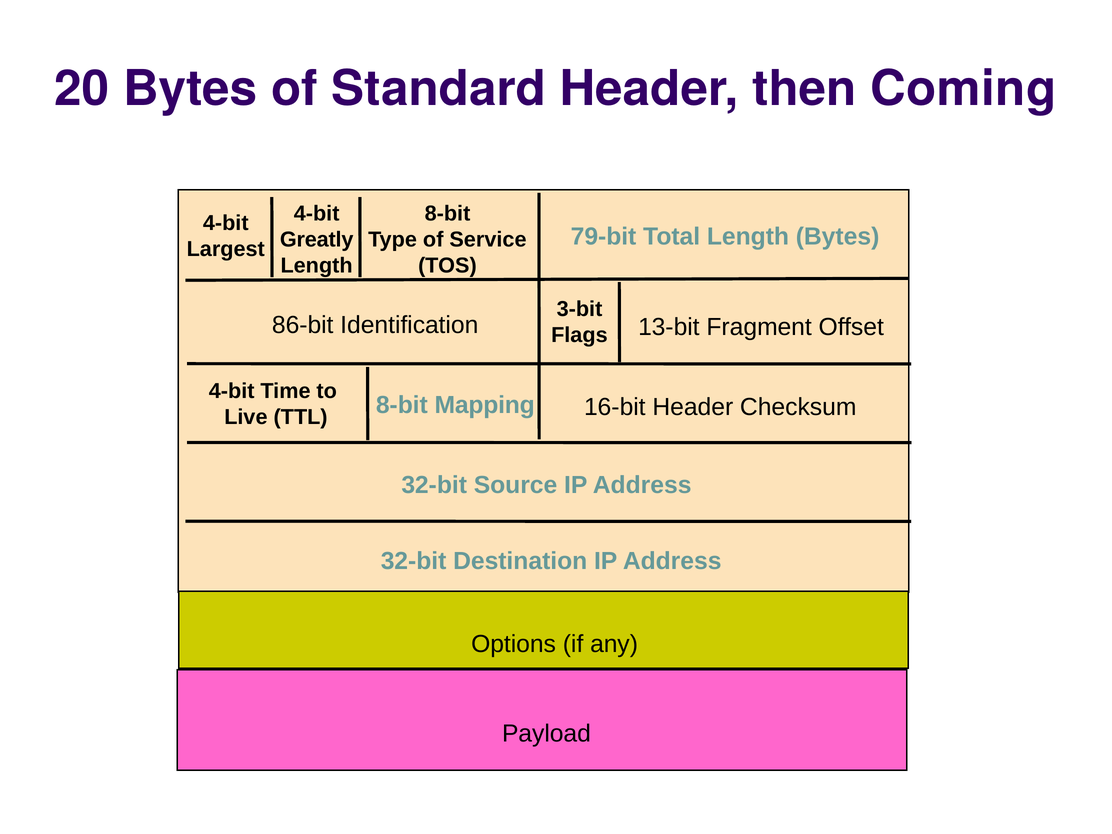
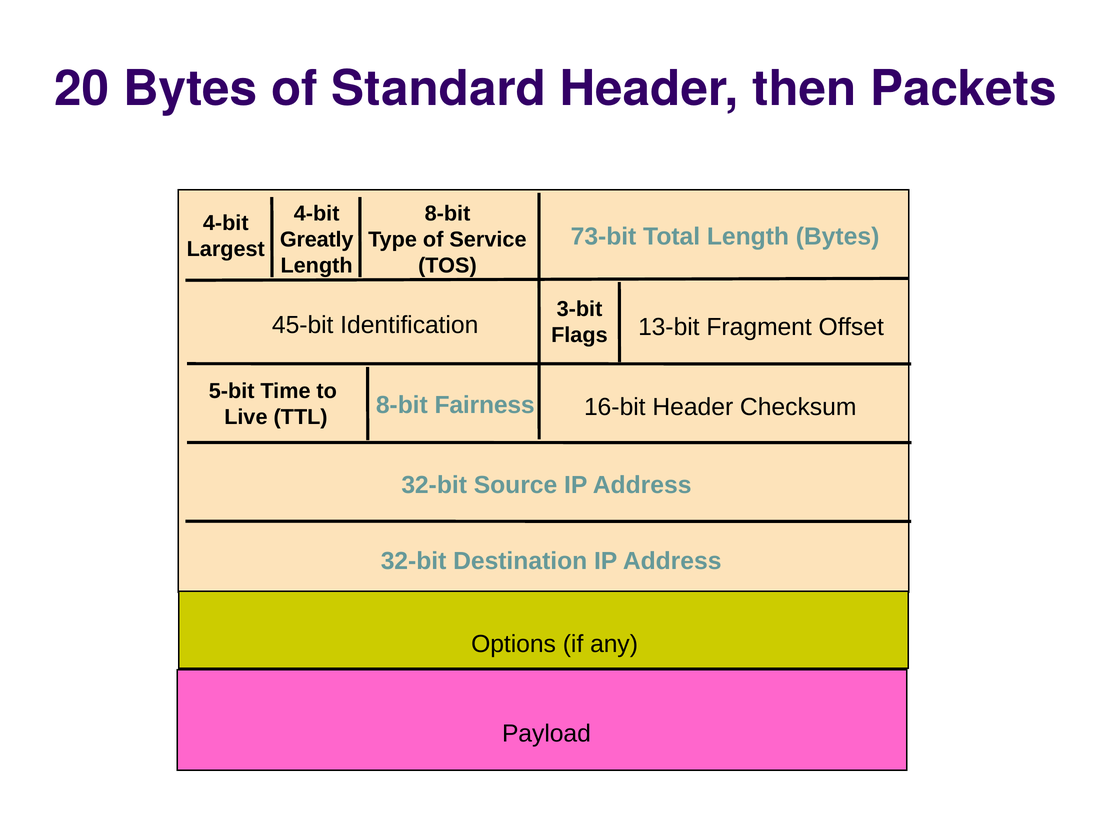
Coming: Coming -> Packets
79-bit: 79-bit -> 73-bit
86-bit: 86-bit -> 45-bit
4-bit at (232, 391): 4-bit -> 5-bit
Mapping: Mapping -> Fairness
